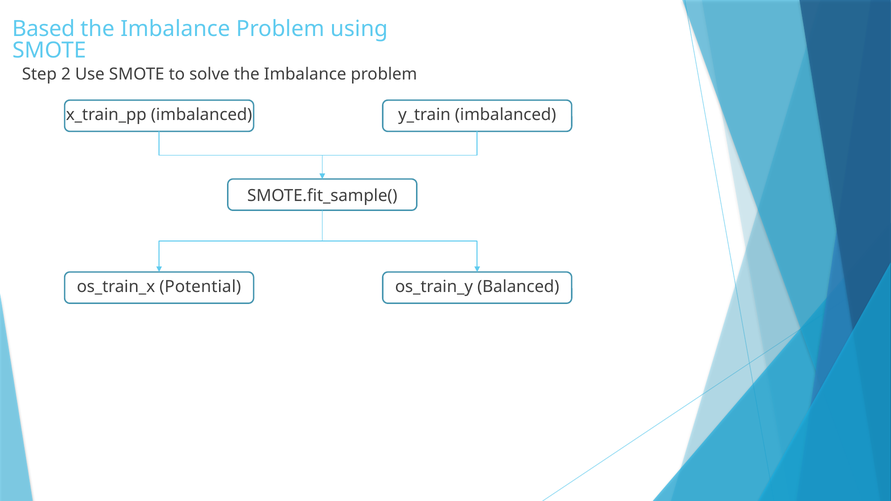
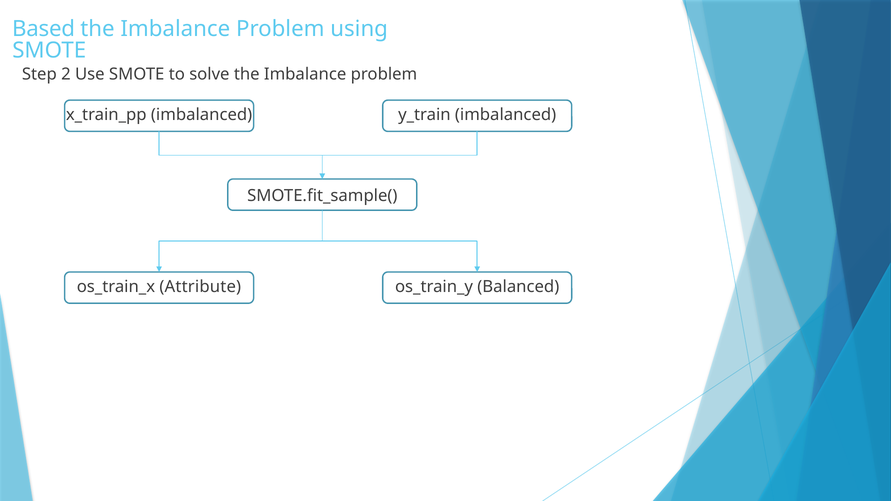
Potential: Potential -> Attribute
